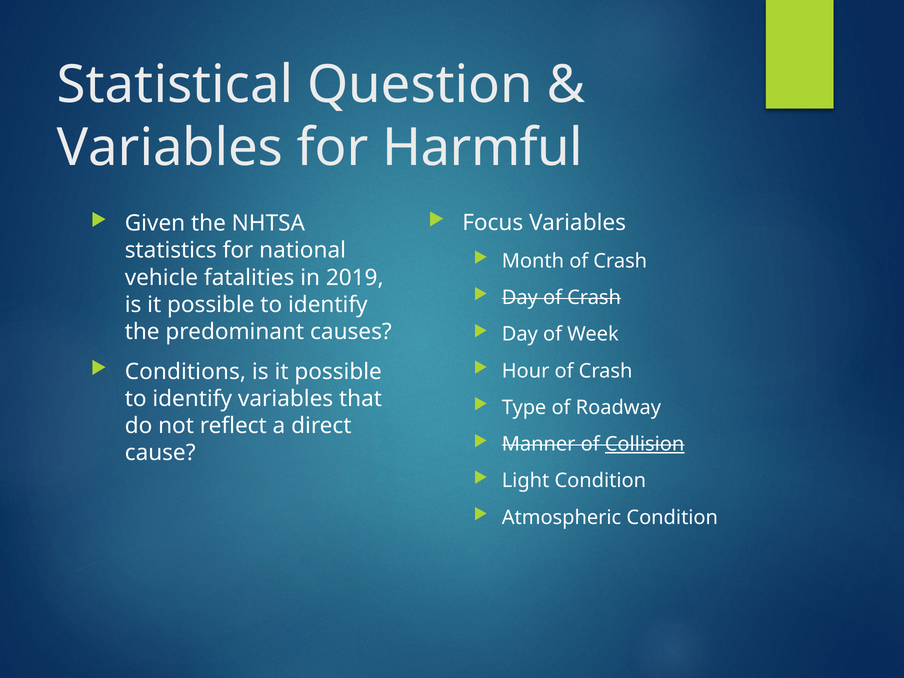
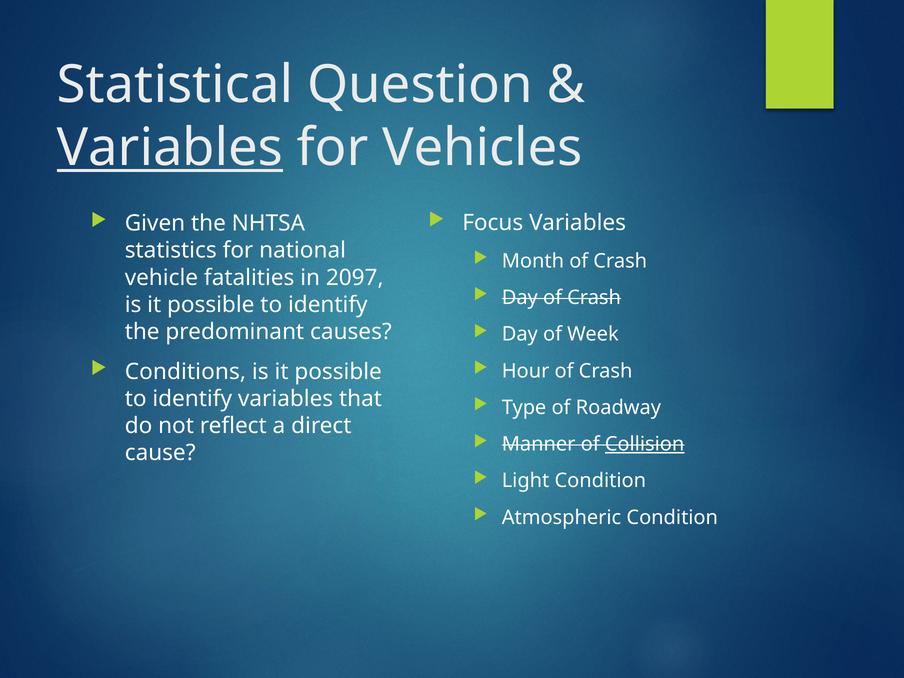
Variables at (170, 148) underline: none -> present
Harmful: Harmful -> Vehicles
2019: 2019 -> 2097
